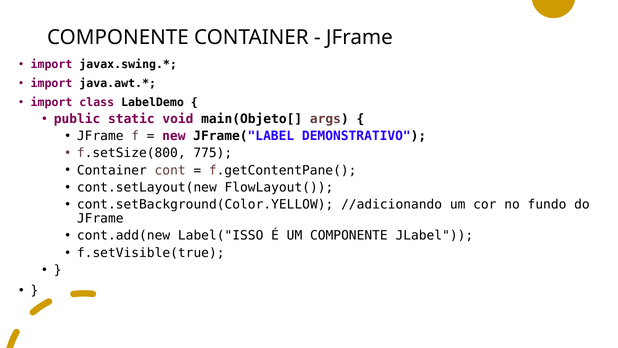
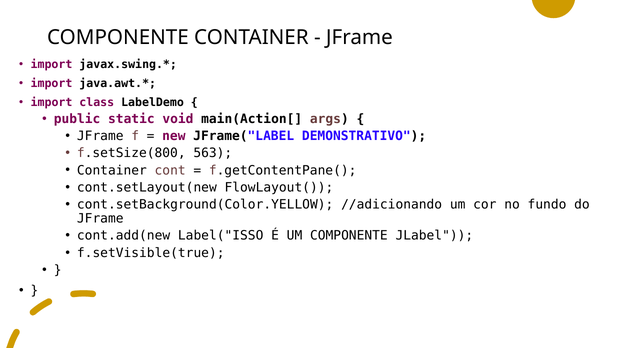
main(Objeto[: main(Objeto[ -> main(Action[
775: 775 -> 563
